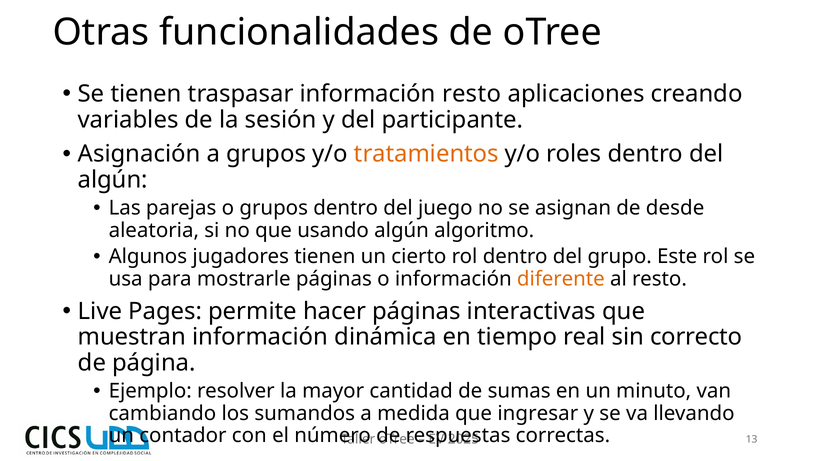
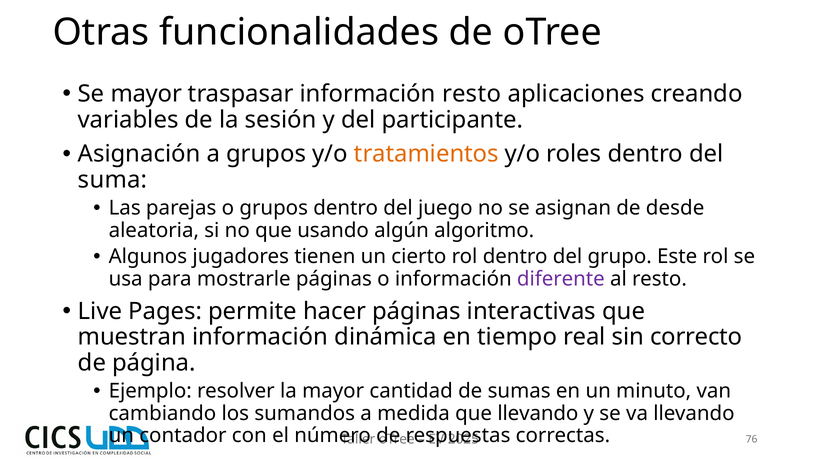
Se tienen: tienen -> mayor
algún at (113, 180): algún -> suma
diferente colour: orange -> purple
que ingresar: ingresar -> llevando
13: 13 -> 76
